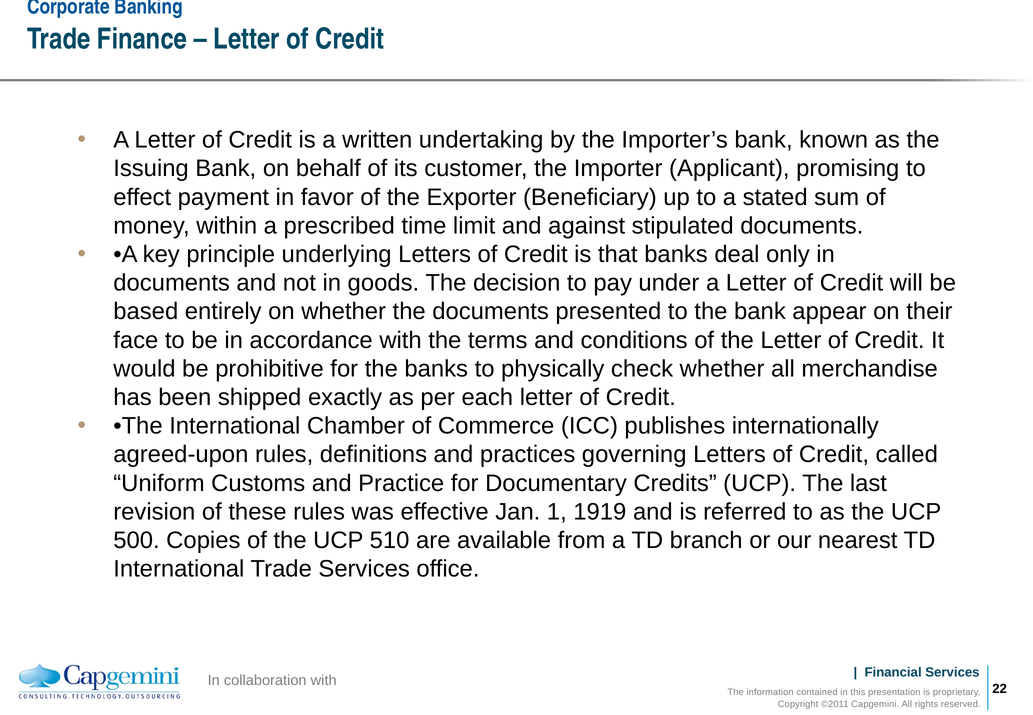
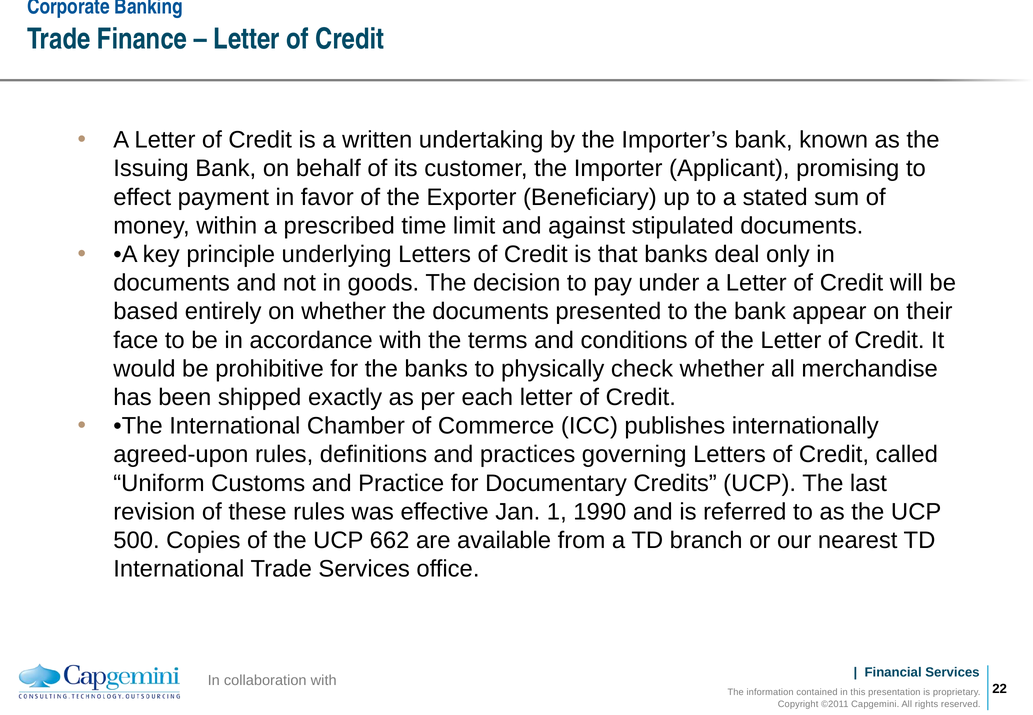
1919: 1919 -> 1990
510: 510 -> 662
